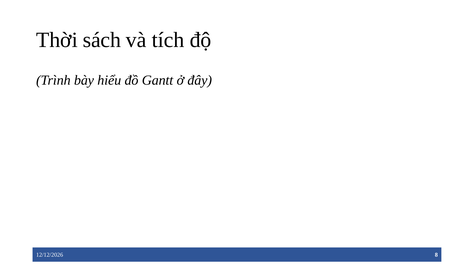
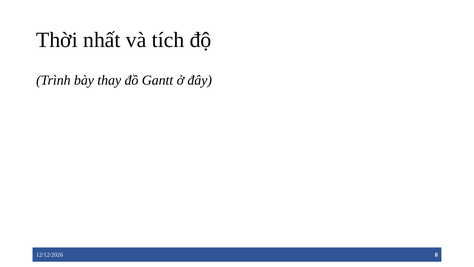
sách: sách -> nhất
hiểu: hiểu -> thay
